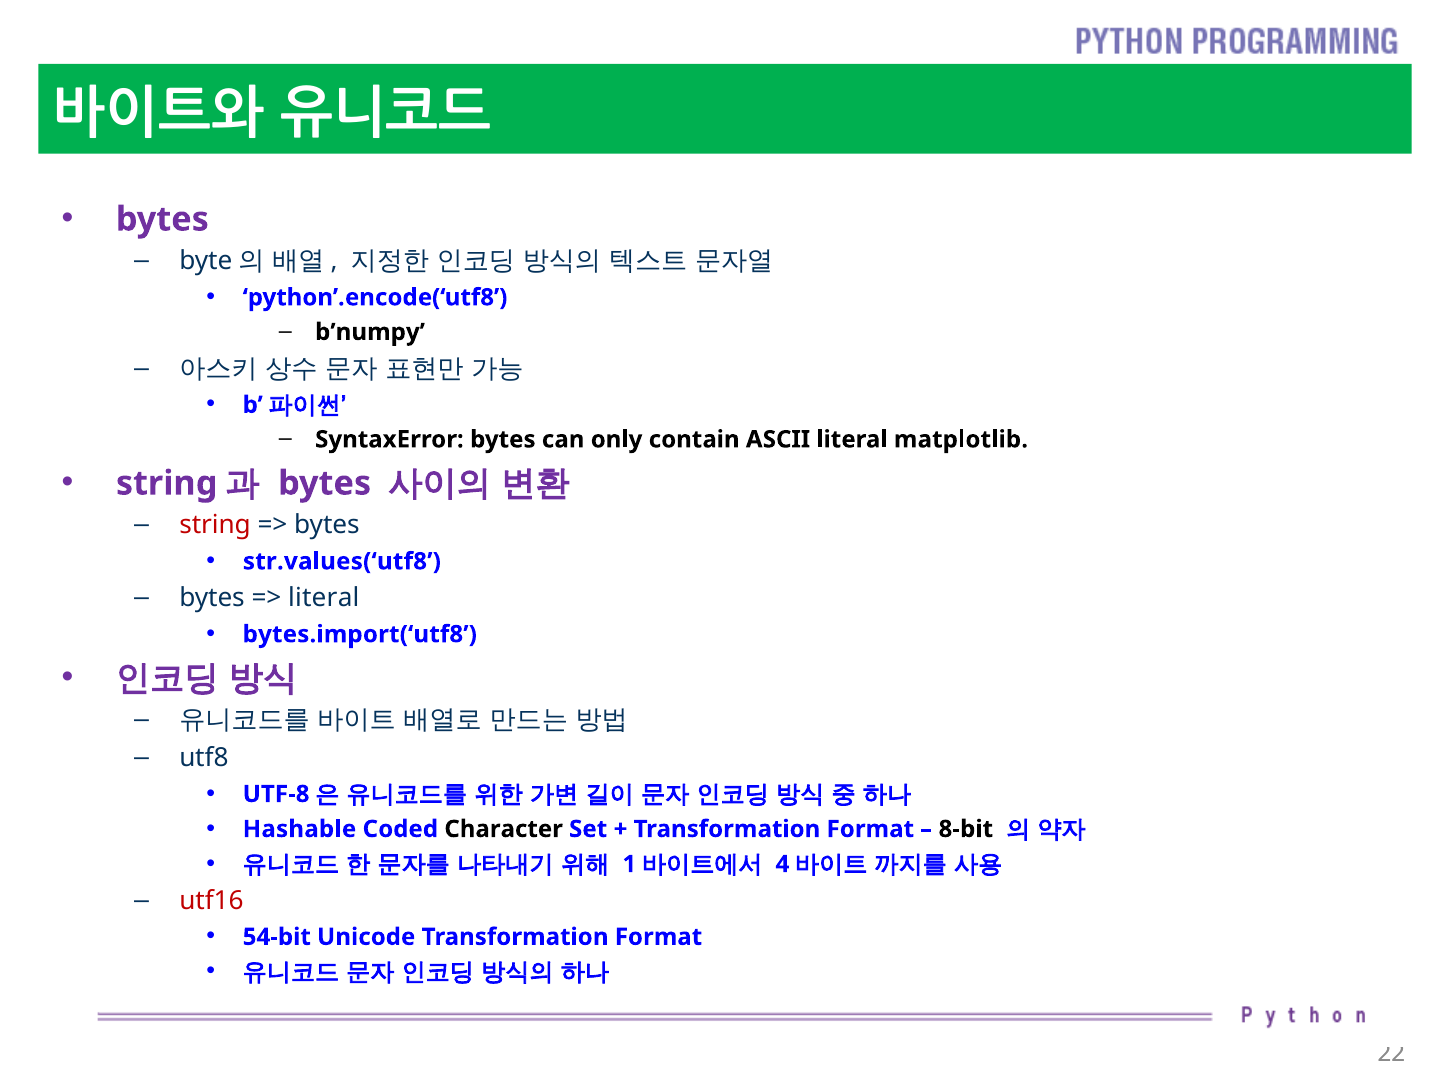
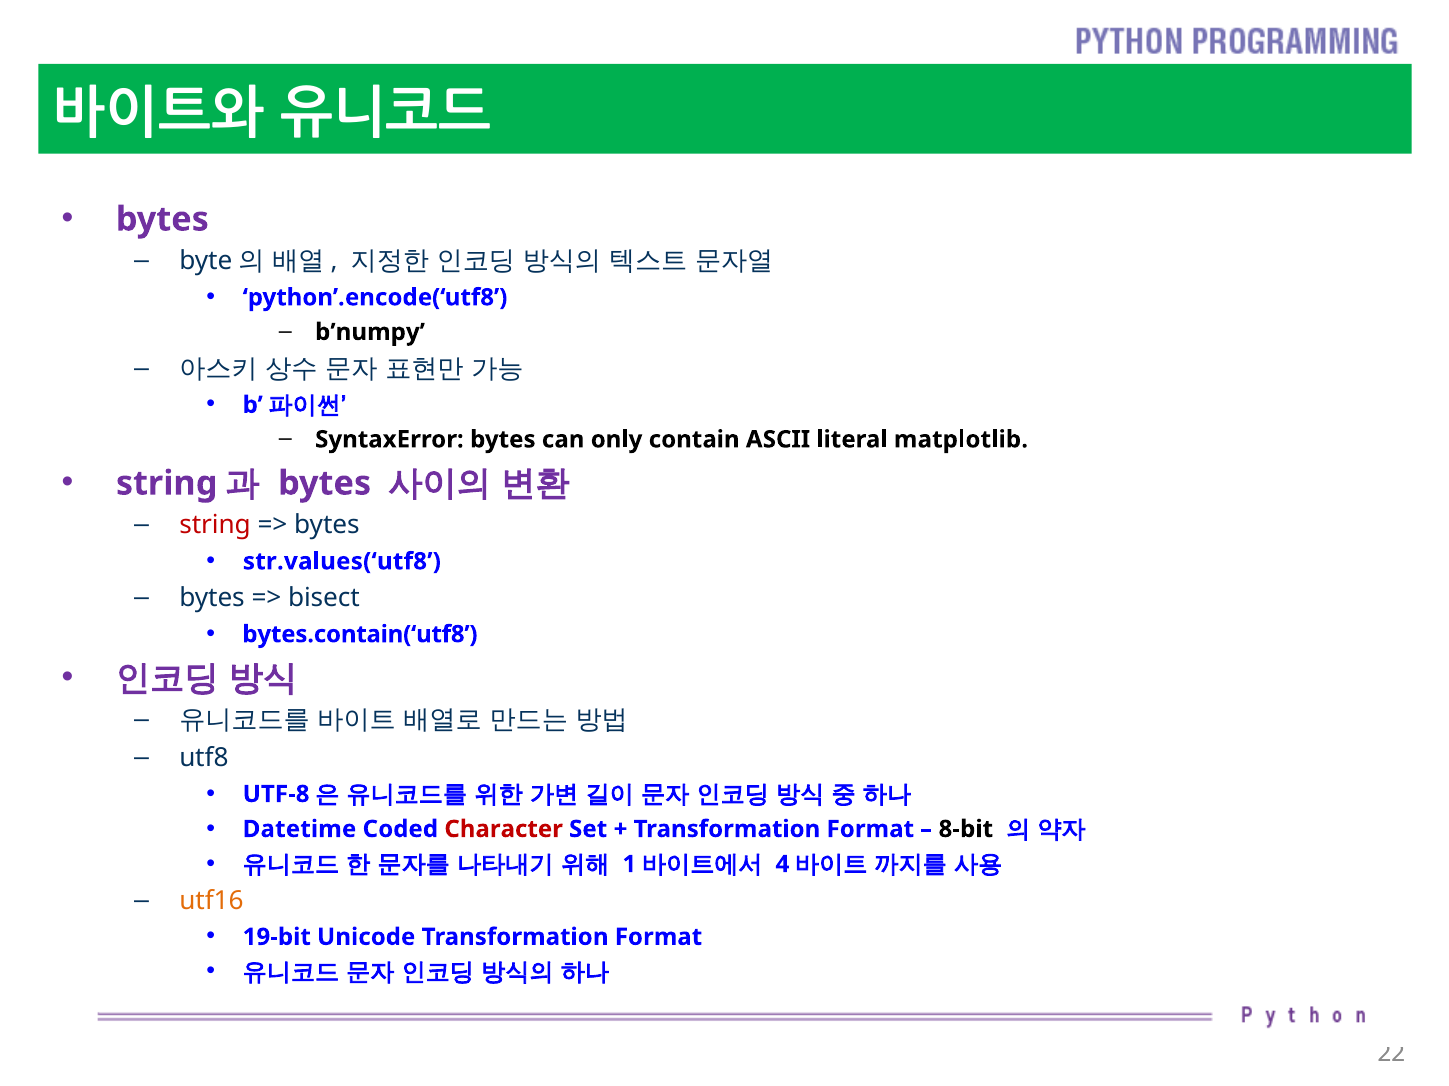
literal at (324, 599): literal -> bisect
bytes.import(‘utf8: bytes.import(‘utf8 -> bytes.contain(‘utf8
Hashable: Hashable -> Datetime
Character colour: black -> red
utf16 colour: red -> orange
54-bit: 54-bit -> 19-bit
